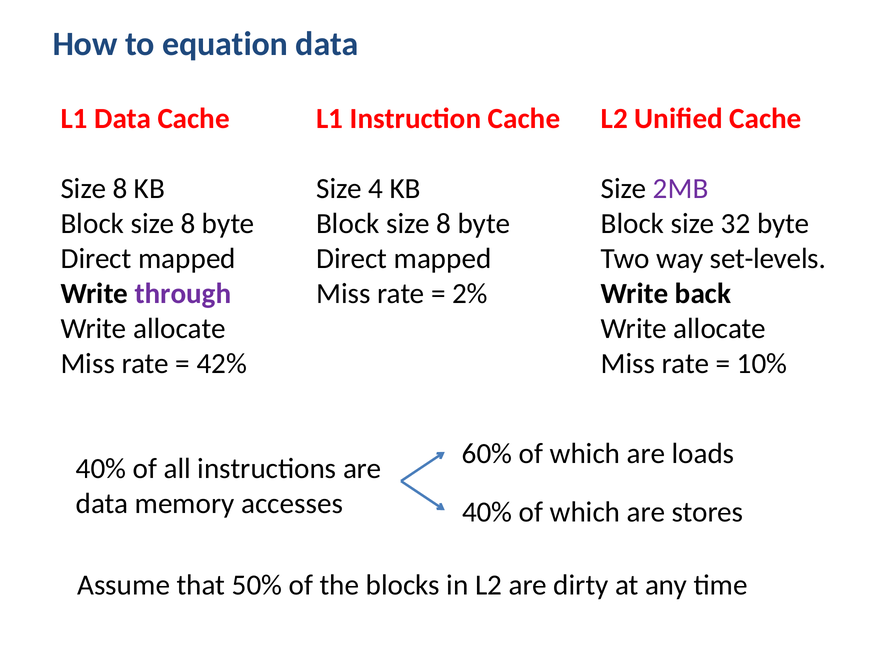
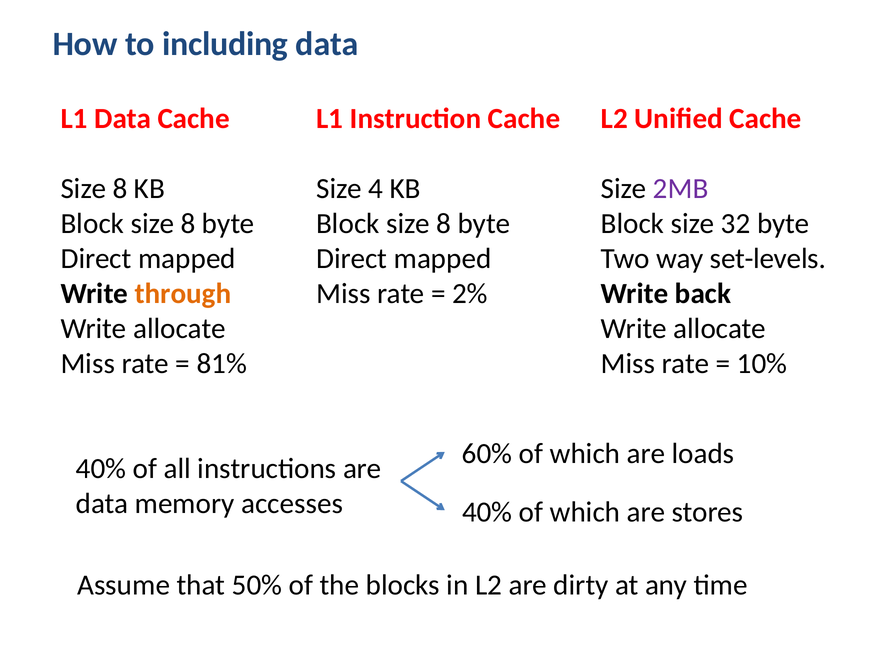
equation: equation -> including
through colour: purple -> orange
42%: 42% -> 81%
